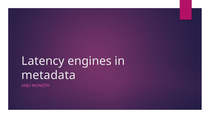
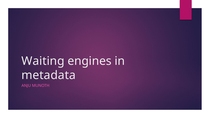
Latency: Latency -> Waiting
